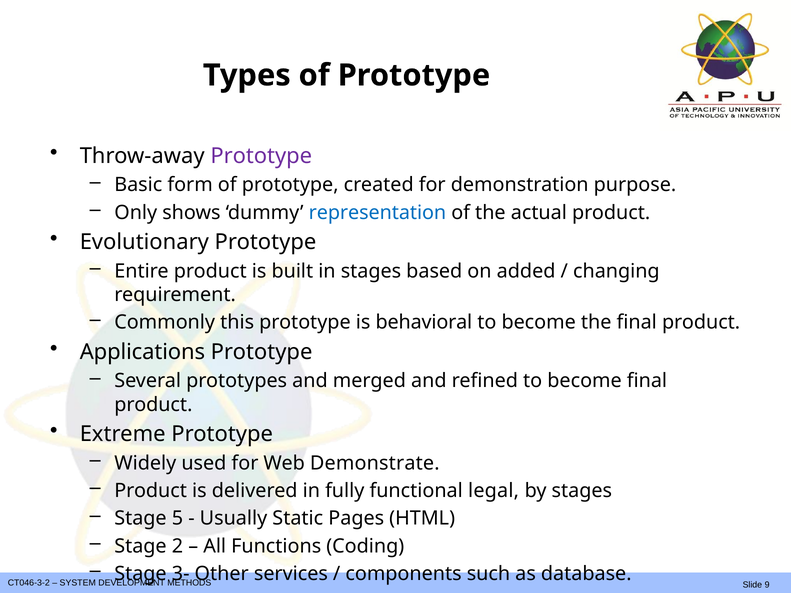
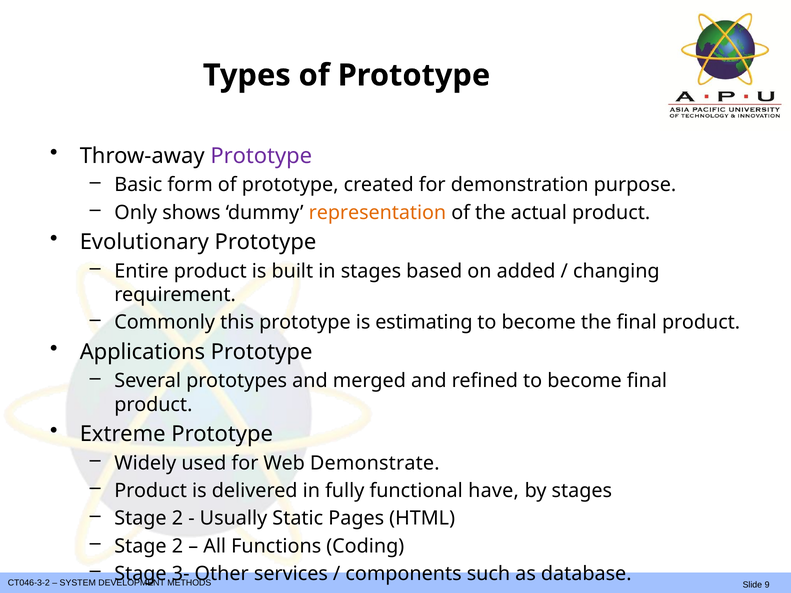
representation colour: blue -> orange
behavioral: behavioral -> estimating
legal: legal -> have
5 at (177, 519): 5 -> 2
